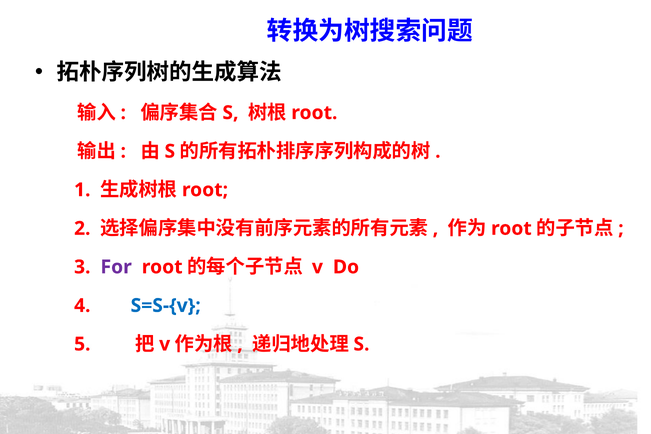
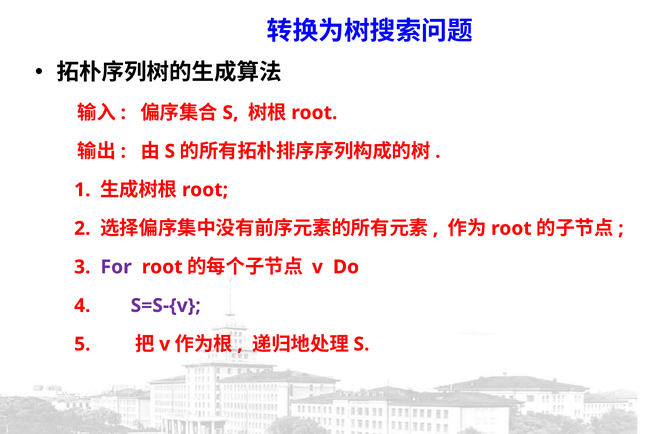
S=S-{v colour: blue -> purple
